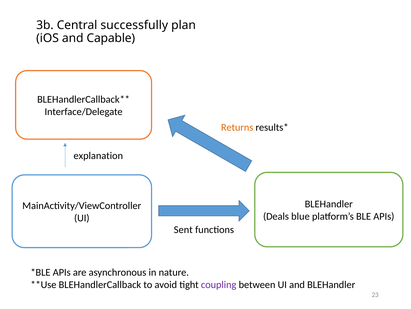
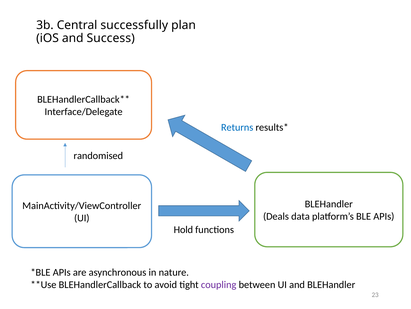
Capable: Capable -> Success
Returns colour: orange -> blue
explanation: explanation -> randomised
blue: blue -> data
Sent: Sent -> Hold
